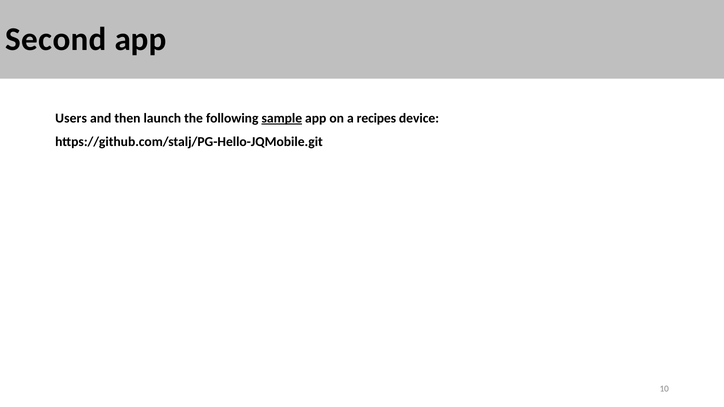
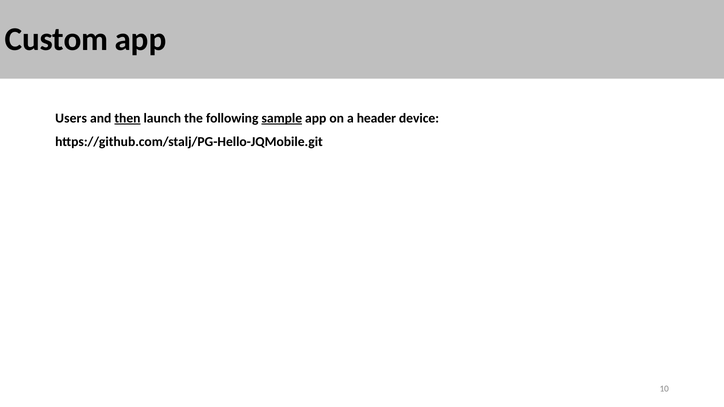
Second: Second -> Custom
then underline: none -> present
recipes: recipes -> header
